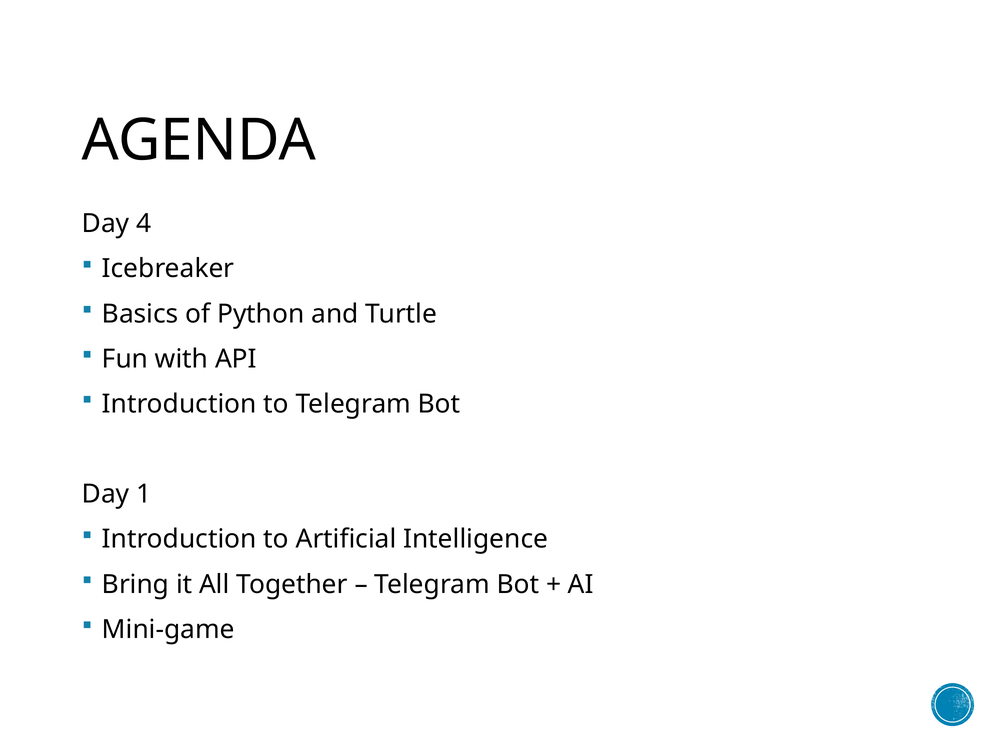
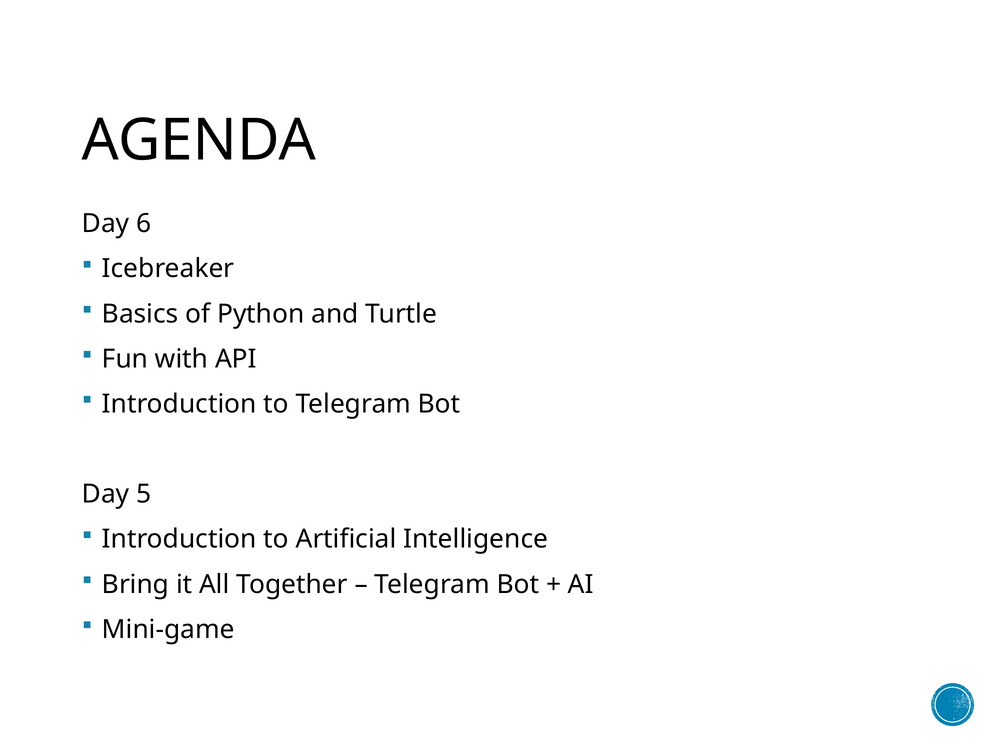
4: 4 -> 6
1: 1 -> 5
